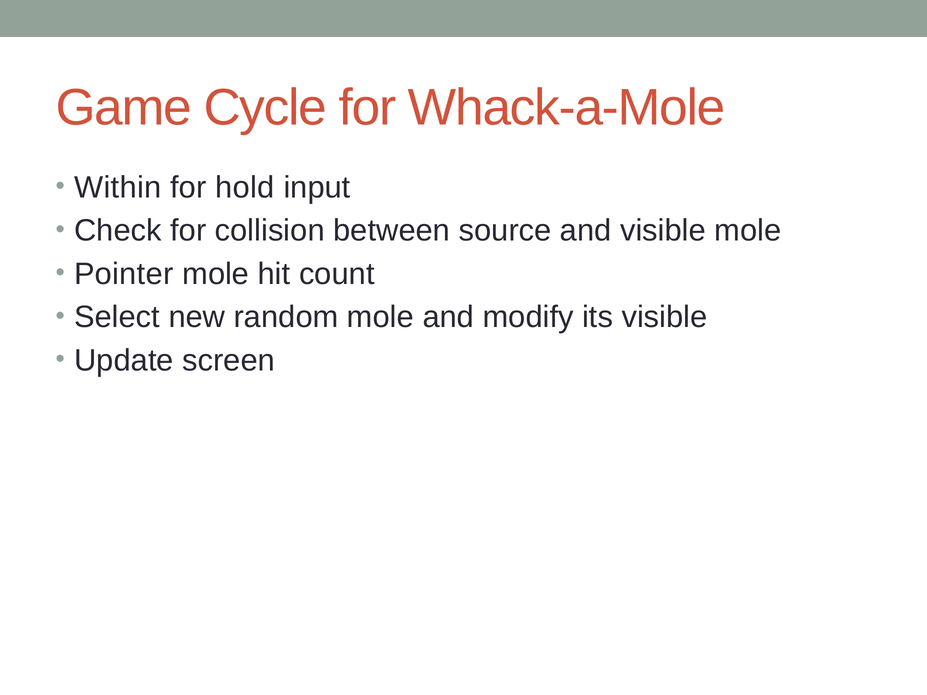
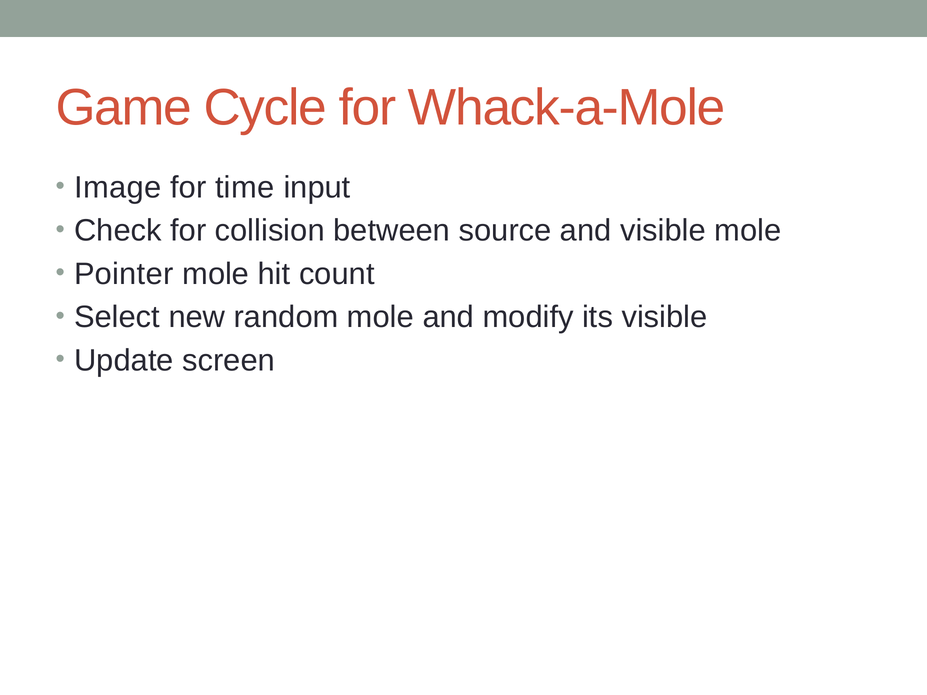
Within: Within -> Image
hold: hold -> time
